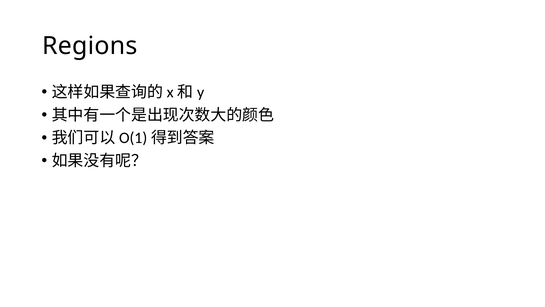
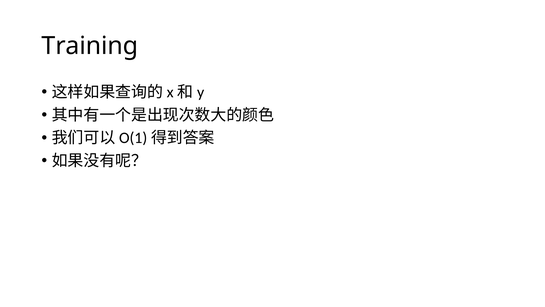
Regions: Regions -> Training
